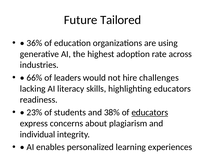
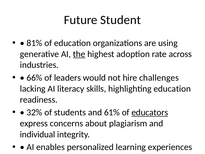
Future Tailored: Tailored -> Student
36%: 36% -> 81%
the underline: none -> present
highlighting educators: educators -> education
23%: 23% -> 32%
38%: 38% -> 61%
